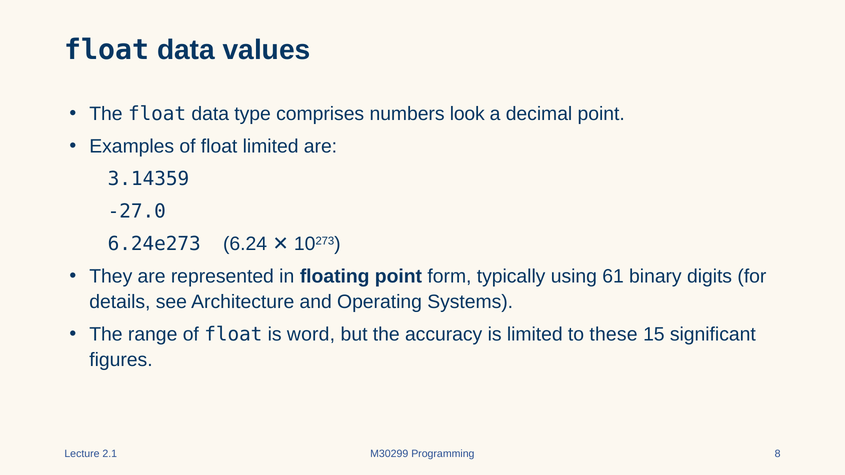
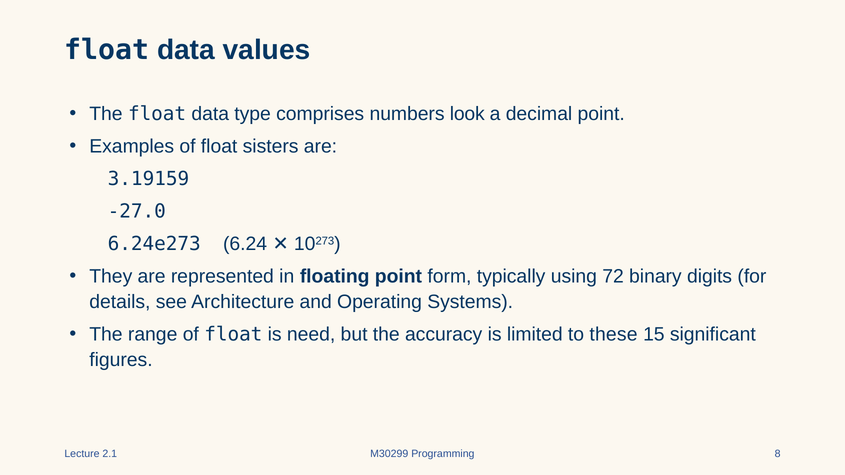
float limited: limited -> sisters
3.14359: 3.14359 -> 3.19159
61: 61 -> 72
word: word -> need
